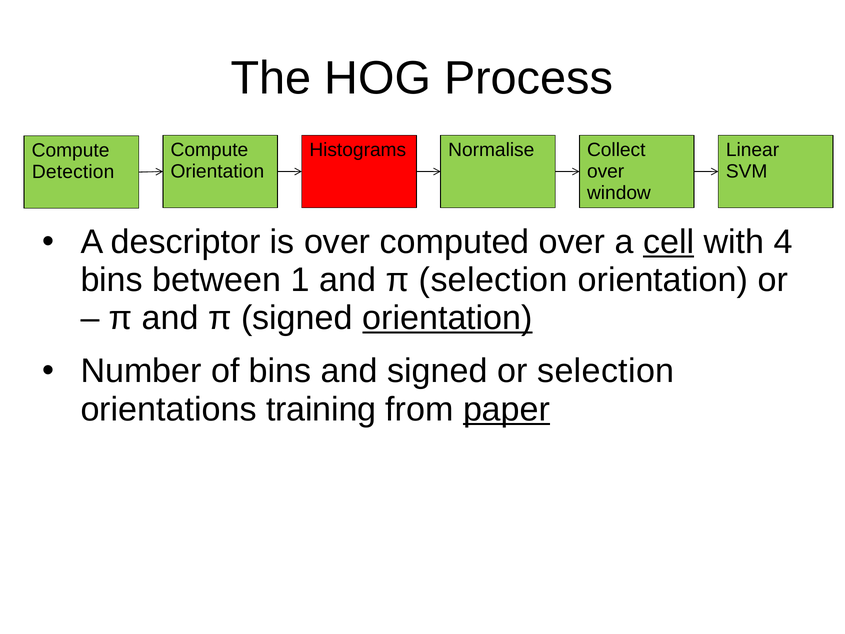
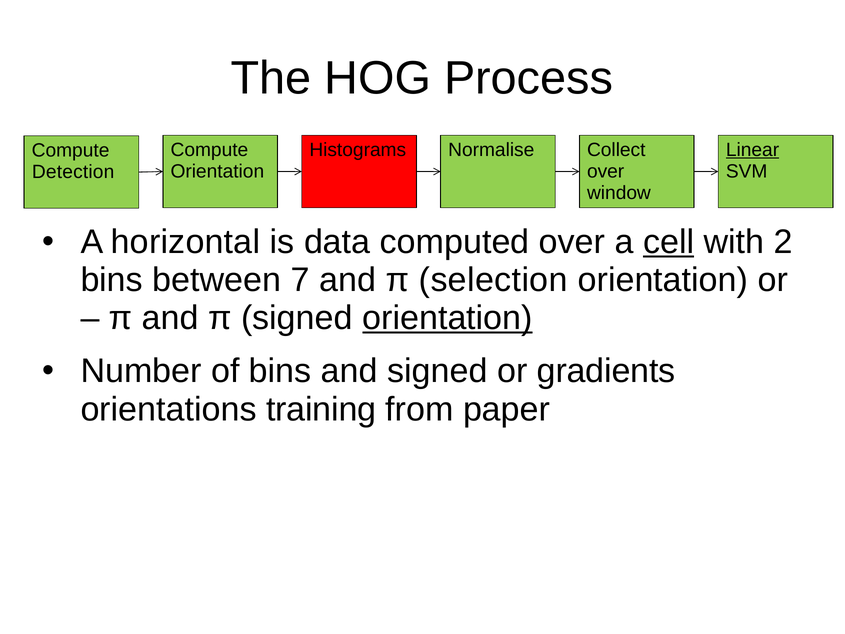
Linear underline: none -> present
descriptor: descriptor -> horizontal
is over: over -> data
4: 4 -> 2
1: 1 -> 7
or selection: selection -> gradients
paper underline: present -> none
